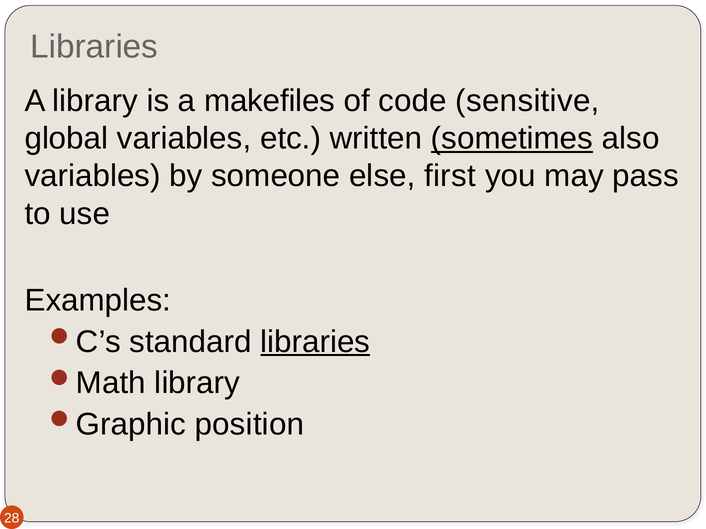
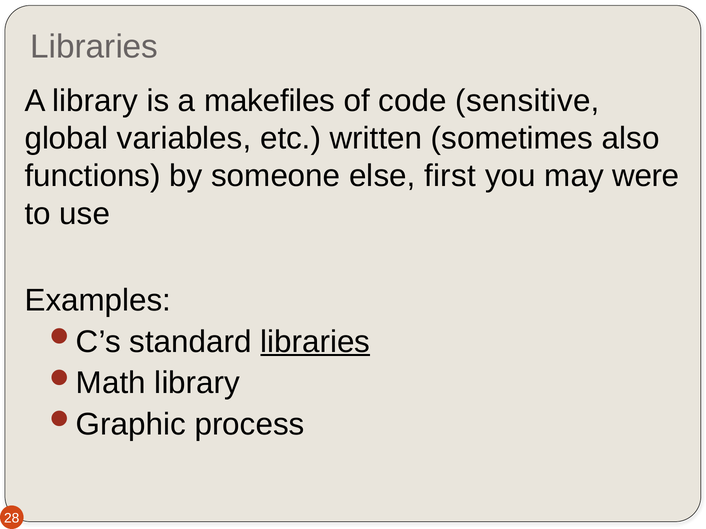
sometimes underline: present -> none
variables at (93, 176): variables -> functions
pass: pass -> were
position: position -> process
